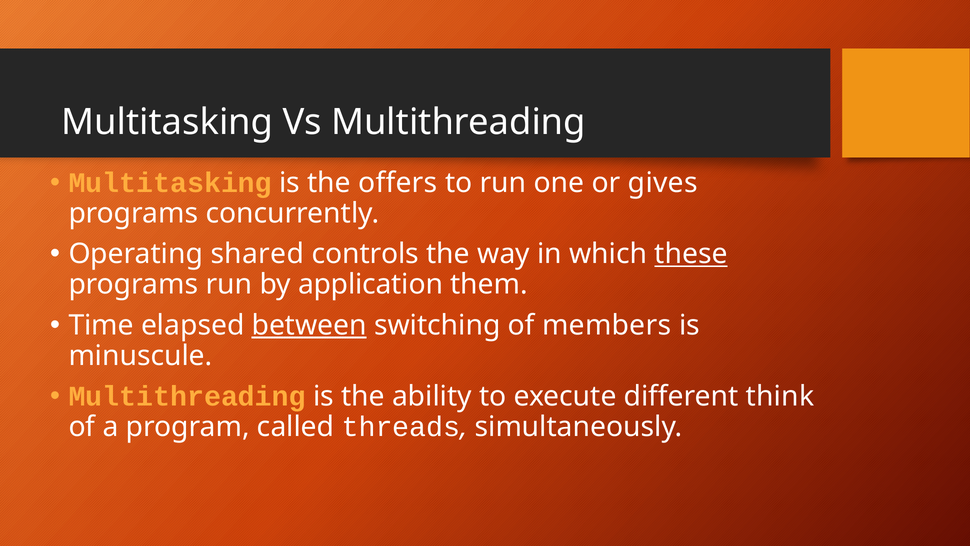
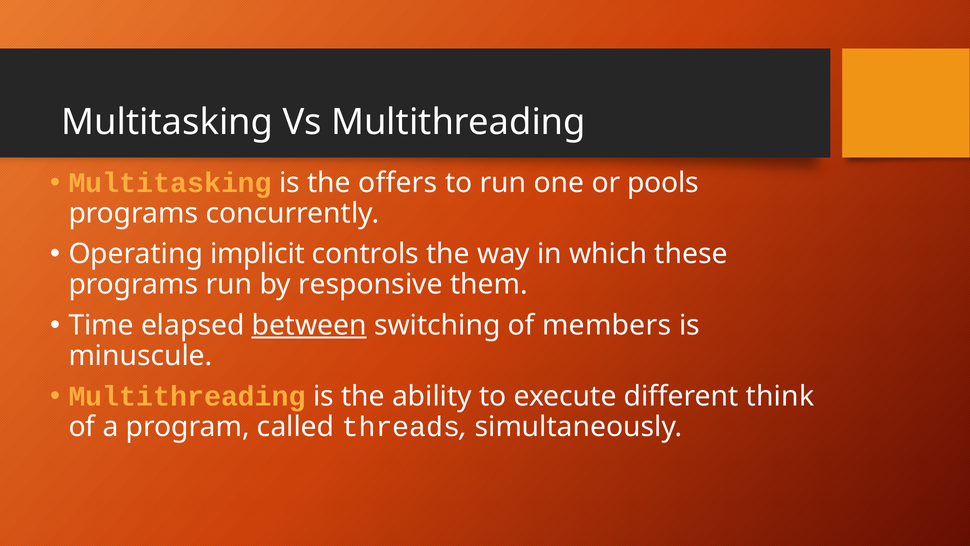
gives: gives -> pools
shared: shared -> implicit
these underline: present -> none
application: application -> responsive
